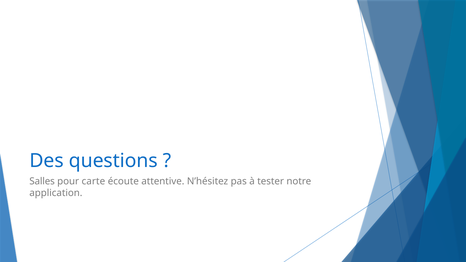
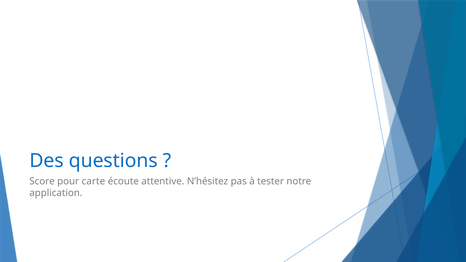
Salles: Salles -> Score
